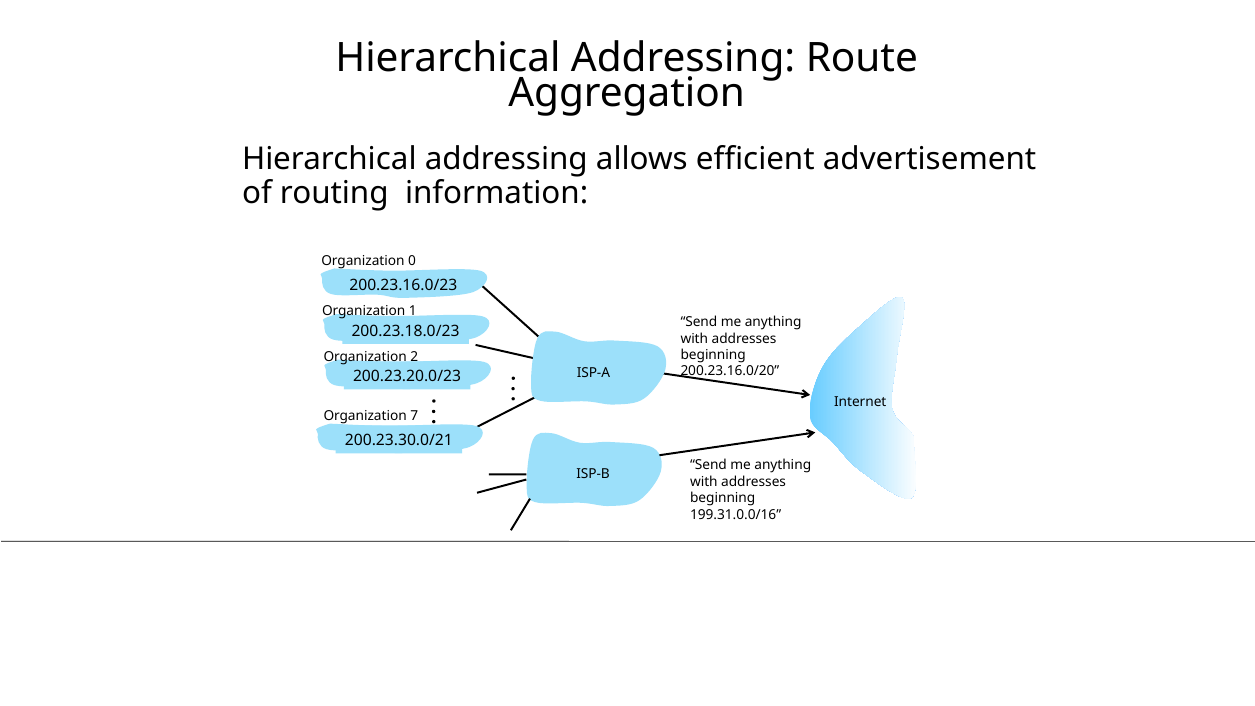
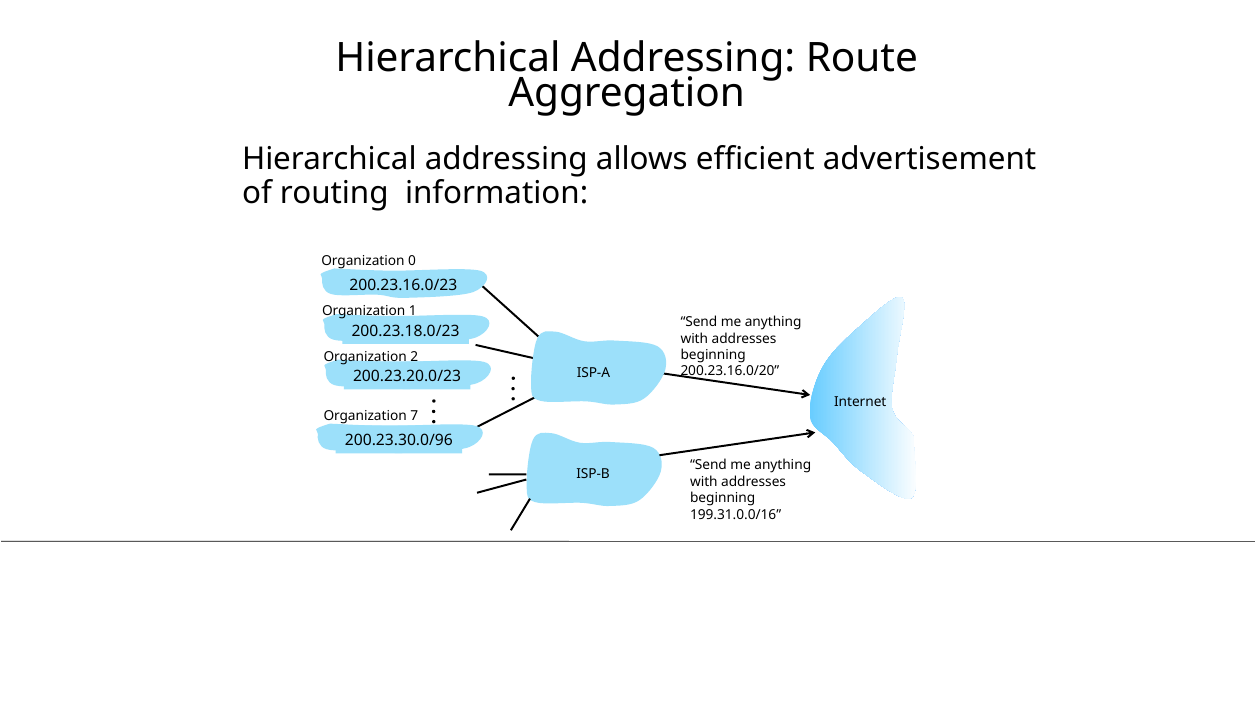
200.23.30.0/21: 200.23.30.0/21 -> 200.23.30.0/96
